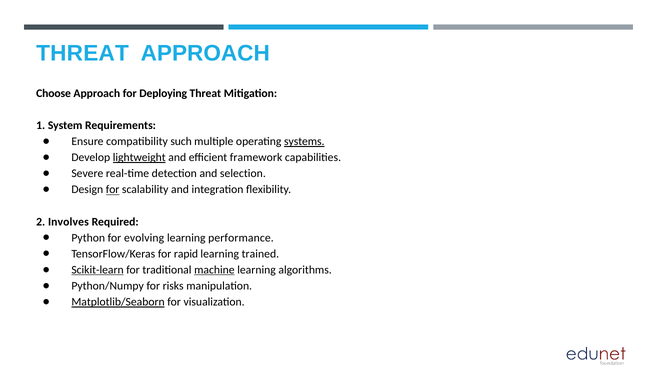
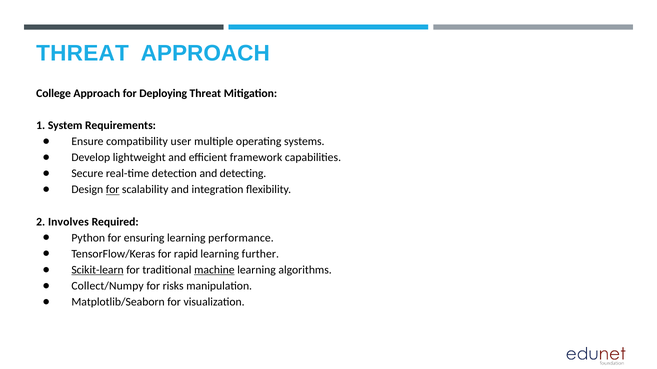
Choose: Choose -> College
such: such -> user
systems underline: present -> none
lightweight underline: present -> none
Severe: Severe -> Secure
selection: selection -> detecting
evolving: evolving -> ensuring
trained: trained -> further
Python/Numpy: Python/Numpy -> Collect/Numpy
Matplotlib/Seaborn underline: present -> none
